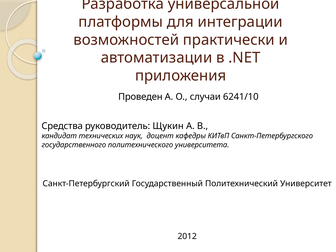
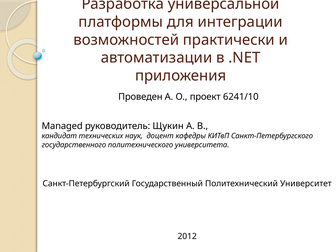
случаи: случаи -> проект
Средства: Средства -> Managed
